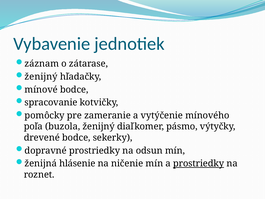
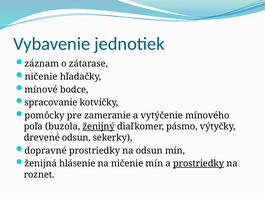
ženijný at (41, 77): ženijný -> ničenie
ženijný at (99, 126) underline: none -> present
drevené bodce: bodce -> odsun
